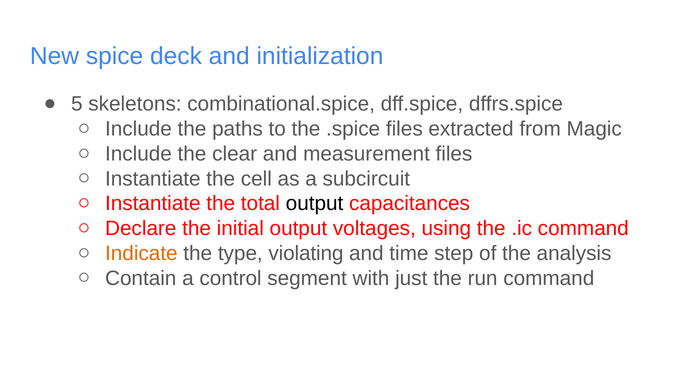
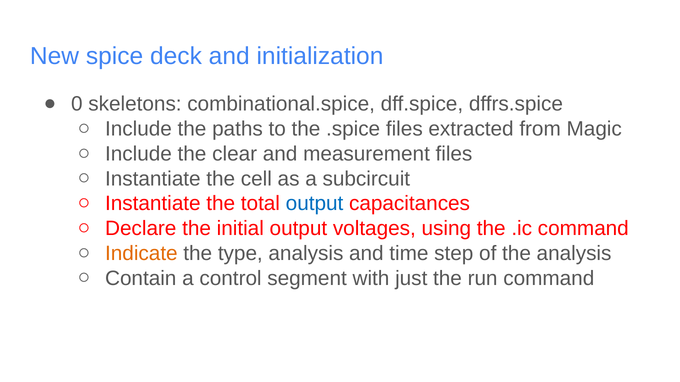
5: 5 -> 0
output at (315, 204) colour: black -> blue
type violating: violating -> analysis
